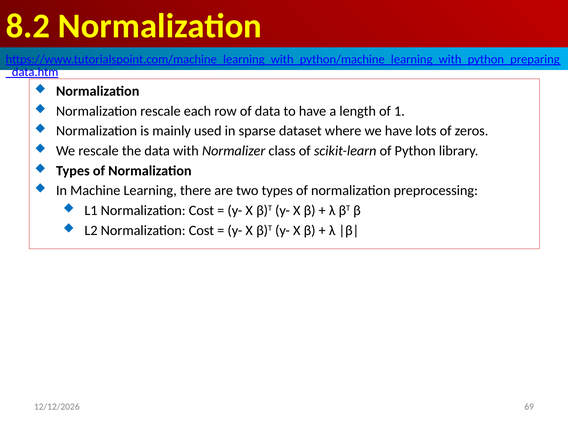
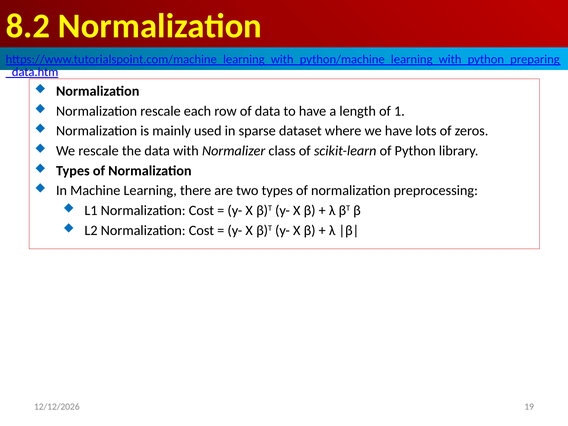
69: 69 -> 19
